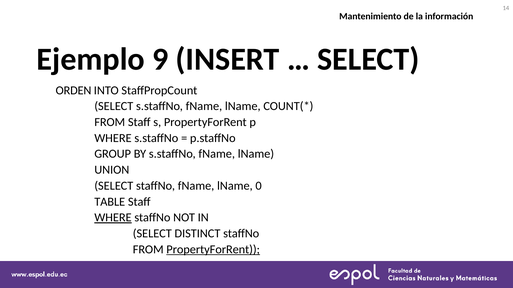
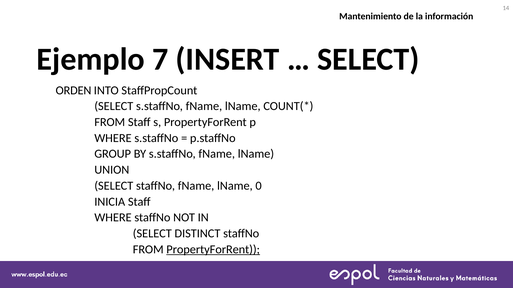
9: 9 -> 7
TABLE: TABLE -> INICIA
WHERE at (113, 218) underline: present -> none
